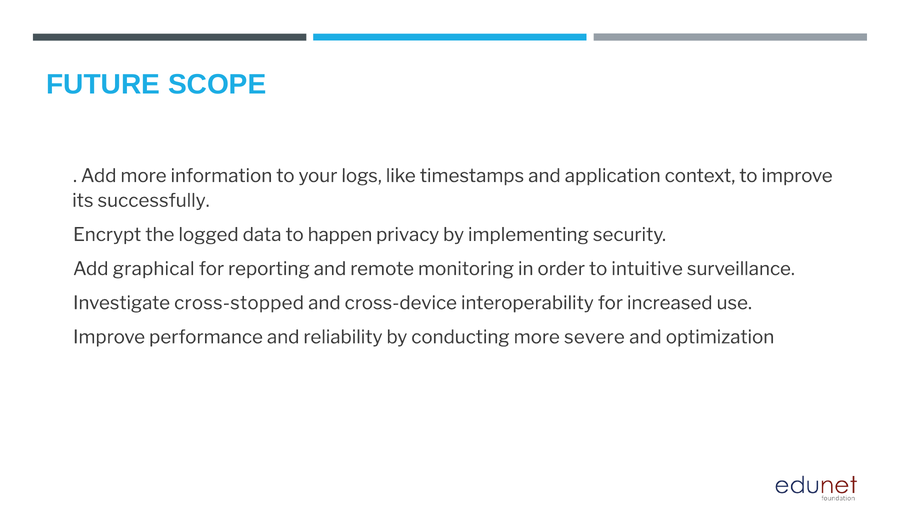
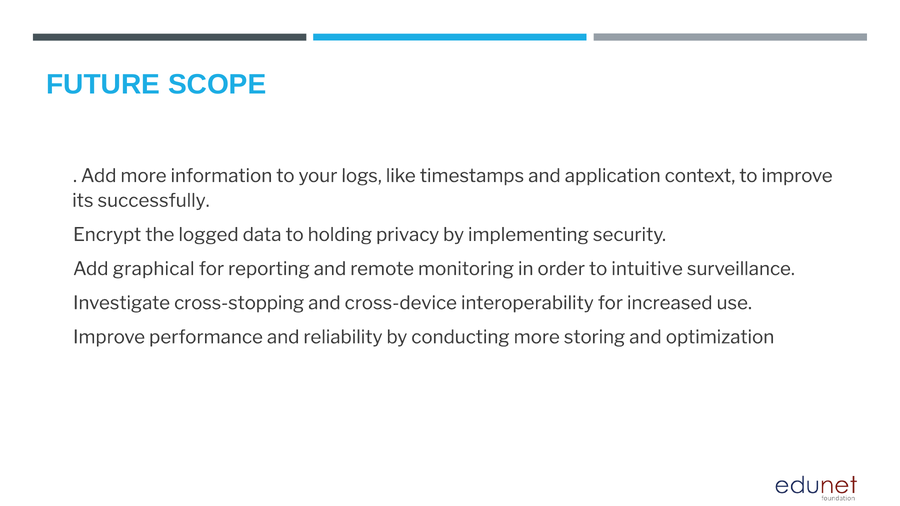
happen: happen -> holding
cross-stopped: cross-stopped -> cross-stopping
severe: severe -> storing
